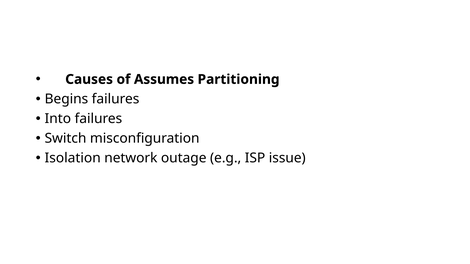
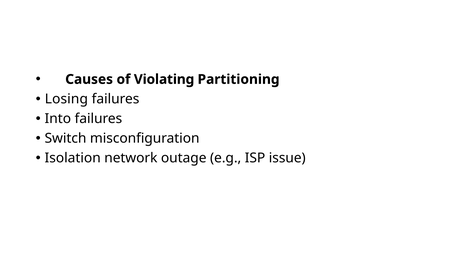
Assumes: Assumes -> Violating
Begins: Begins -> Losing
